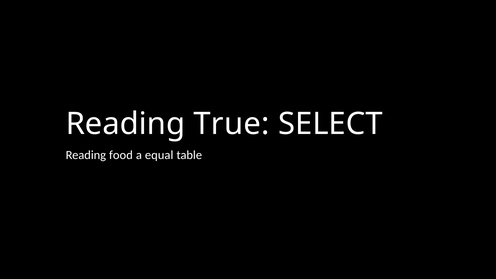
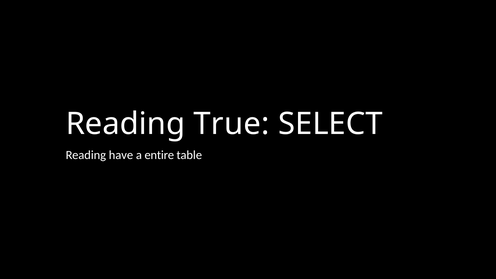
food: food -> have
equal: equal -> entire
